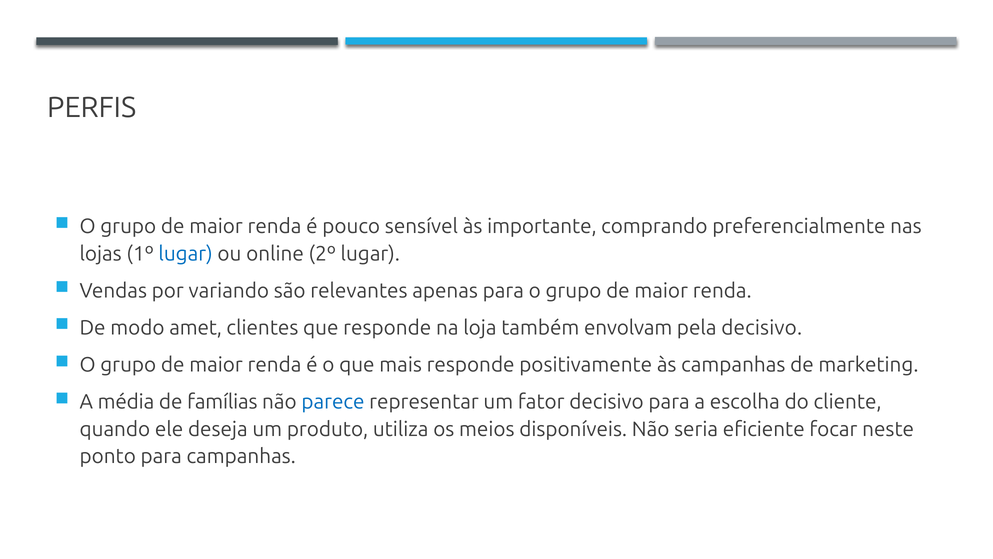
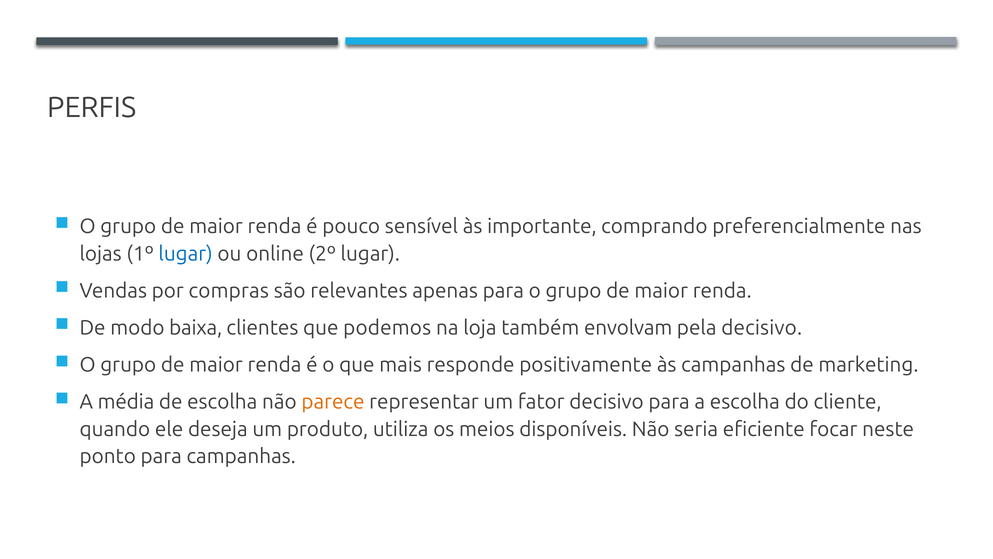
variando: variando -> compras
amet: amet -> baixa
que responde: responde -> podemos
de famílias: famílias -> escolha
parece colour: blue -> orange
